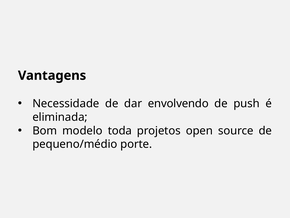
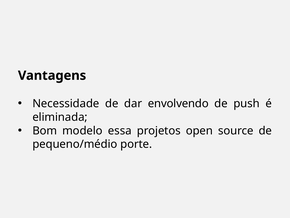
toda: toda -> essa
